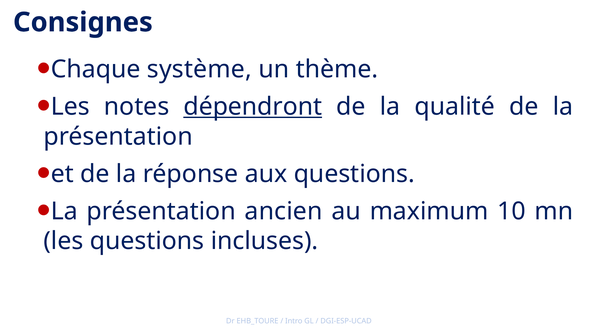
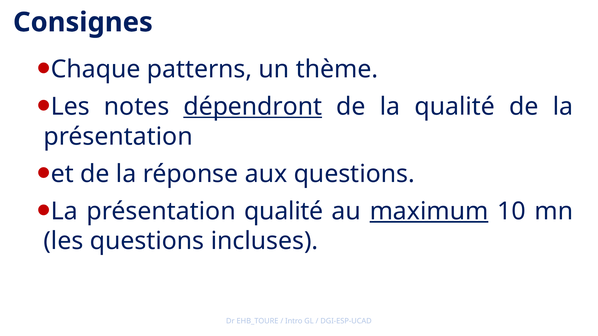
système: système -> patterns
présentation ancien: ancien -> qualité
maximum underline: none -> present
